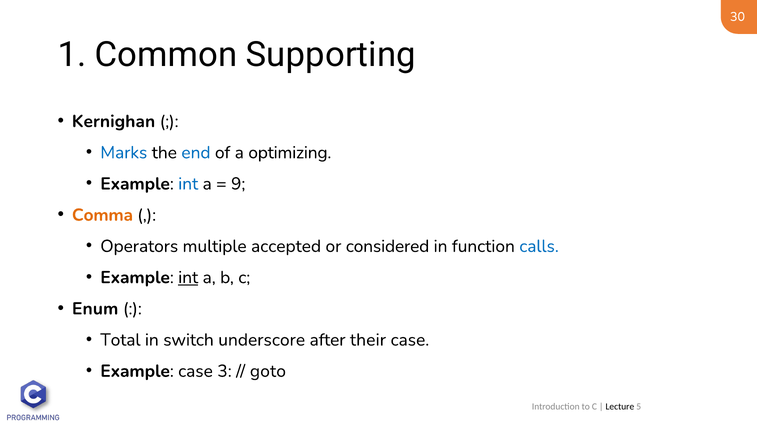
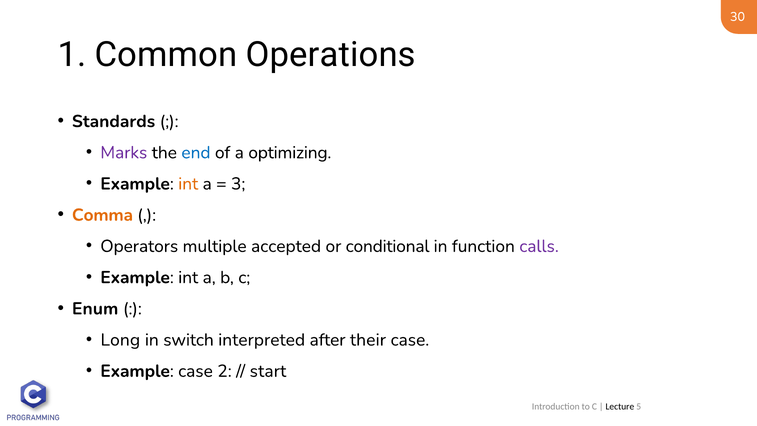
Supporting: Supporting -> Operations
Kernighan: Kernighan -> Standards
Marks colour: blue -> purple
int at (188, 184) colour: blue -> orange
9: 9 -> 3
considered: considered -> conditional
calls colour: blue -> purple
int at (188, 277) underline: present -> none
Total: Total -> Long
underscore: underscore -> interpreted
3: 3 -> 2
goto: goto -> start
